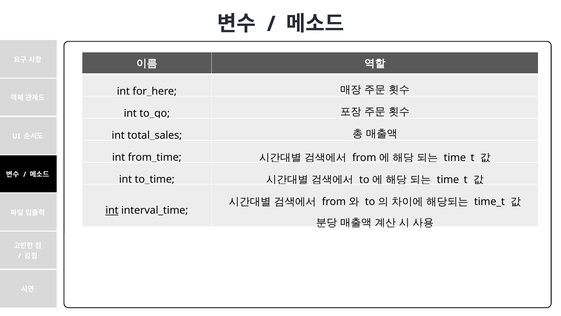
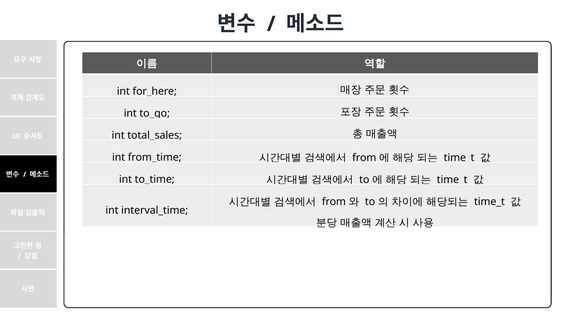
int at (112, 210) underline: present -> none
